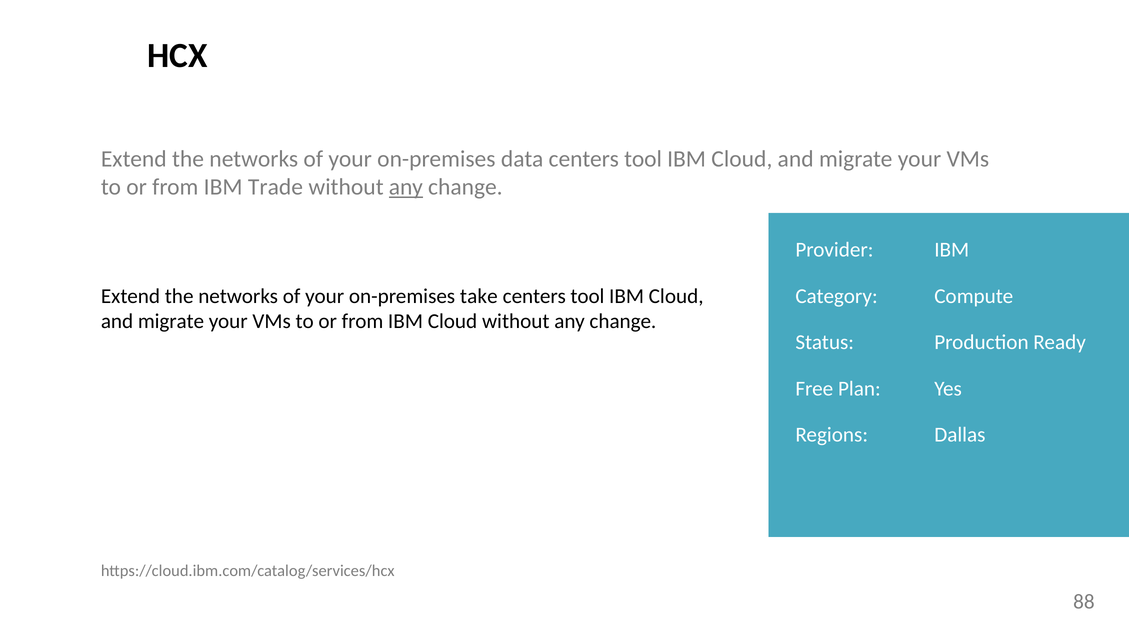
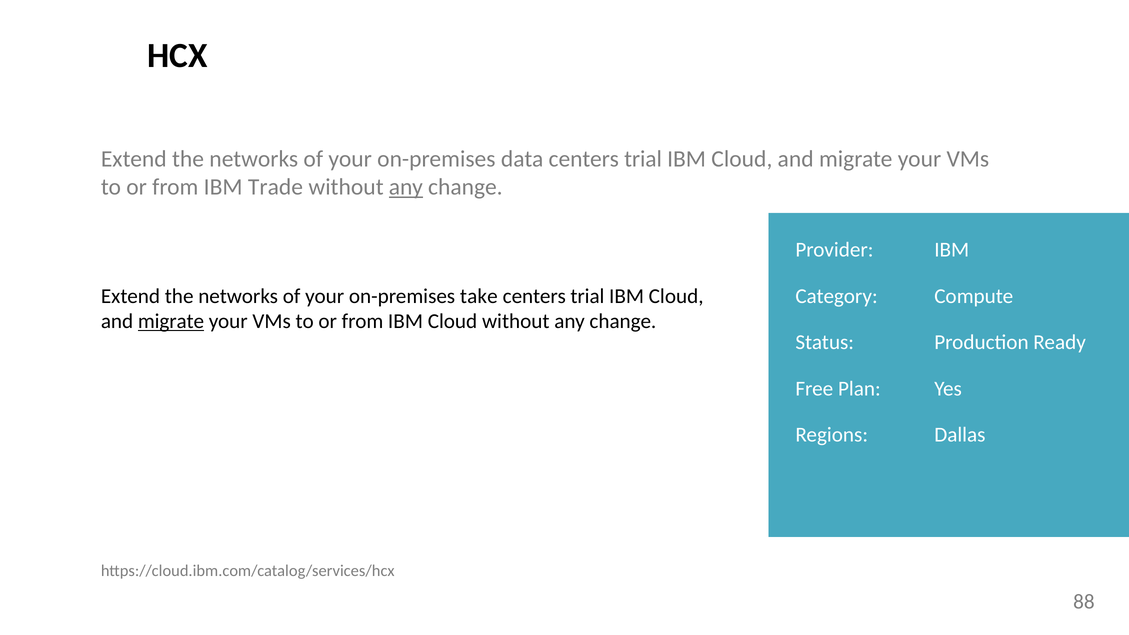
data centers tool: tool -> trial
tool at (587, 296): tool -> trial
migrate at (171, 322) underline: none -> present
